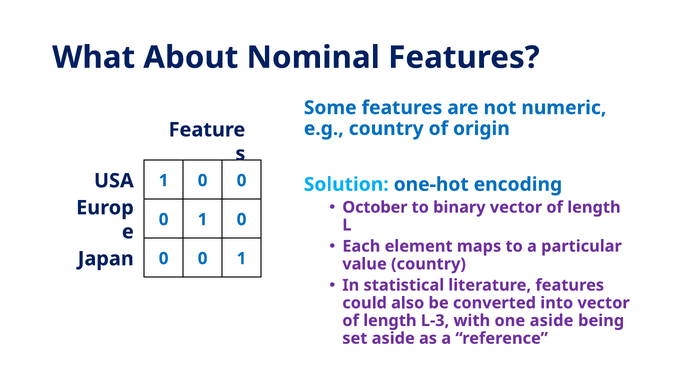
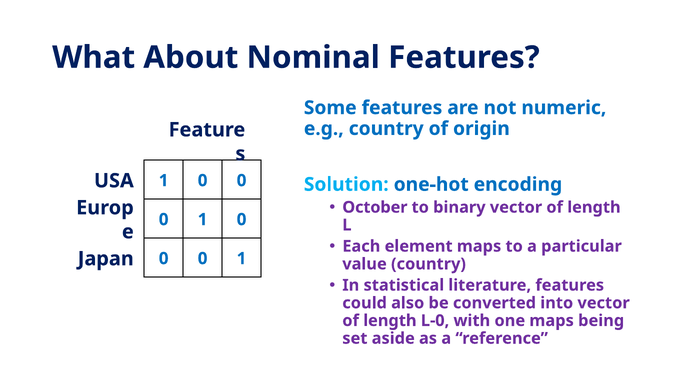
L-3: L-3 -> L-0
one aside: aside -> maps
